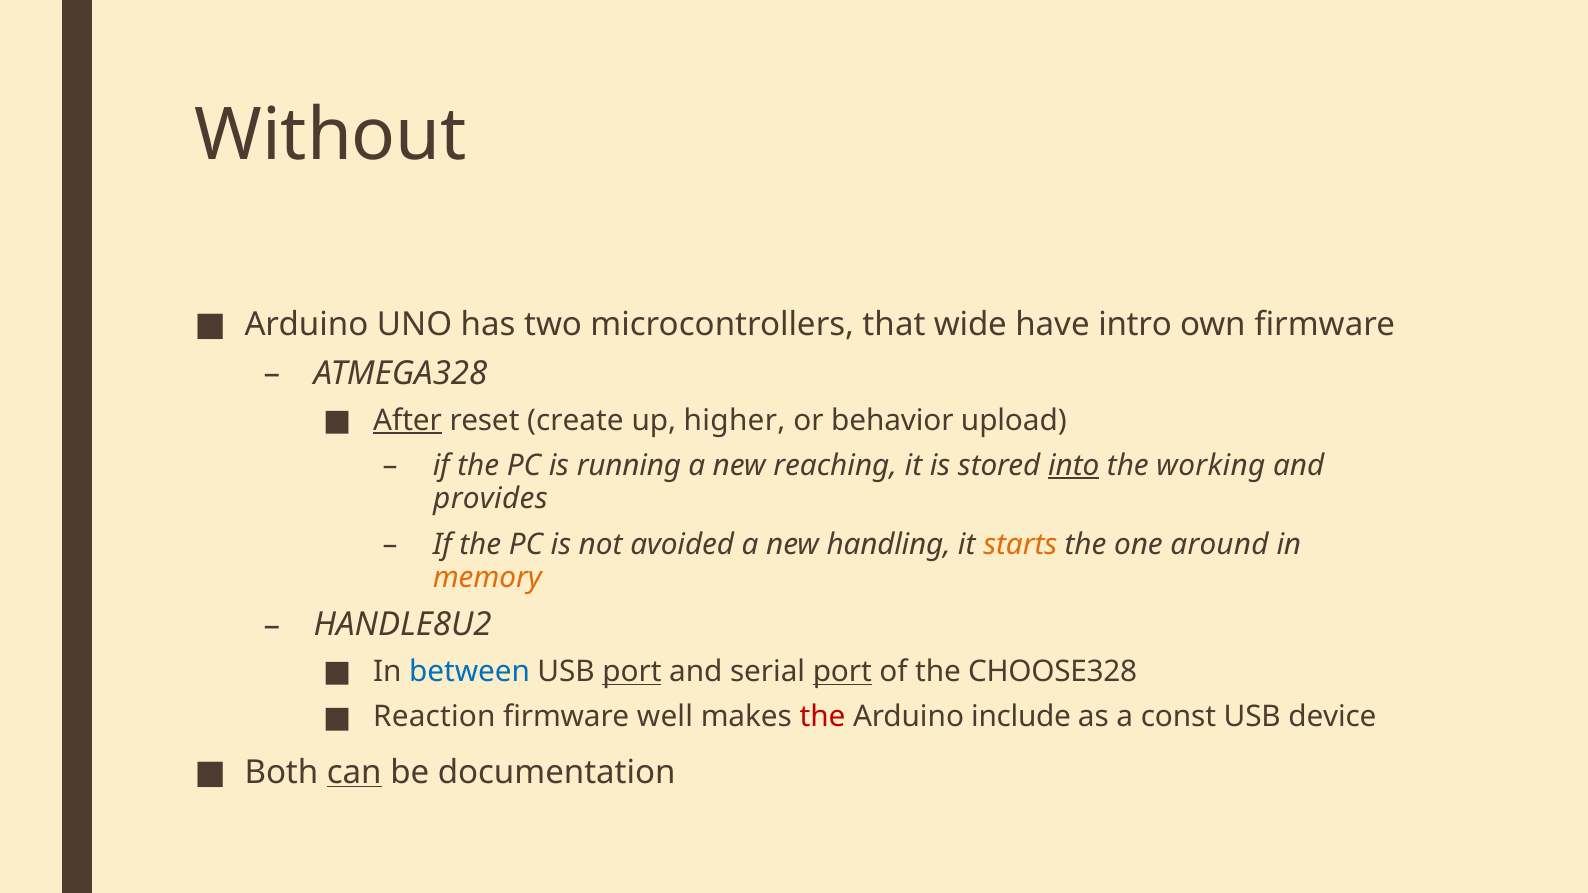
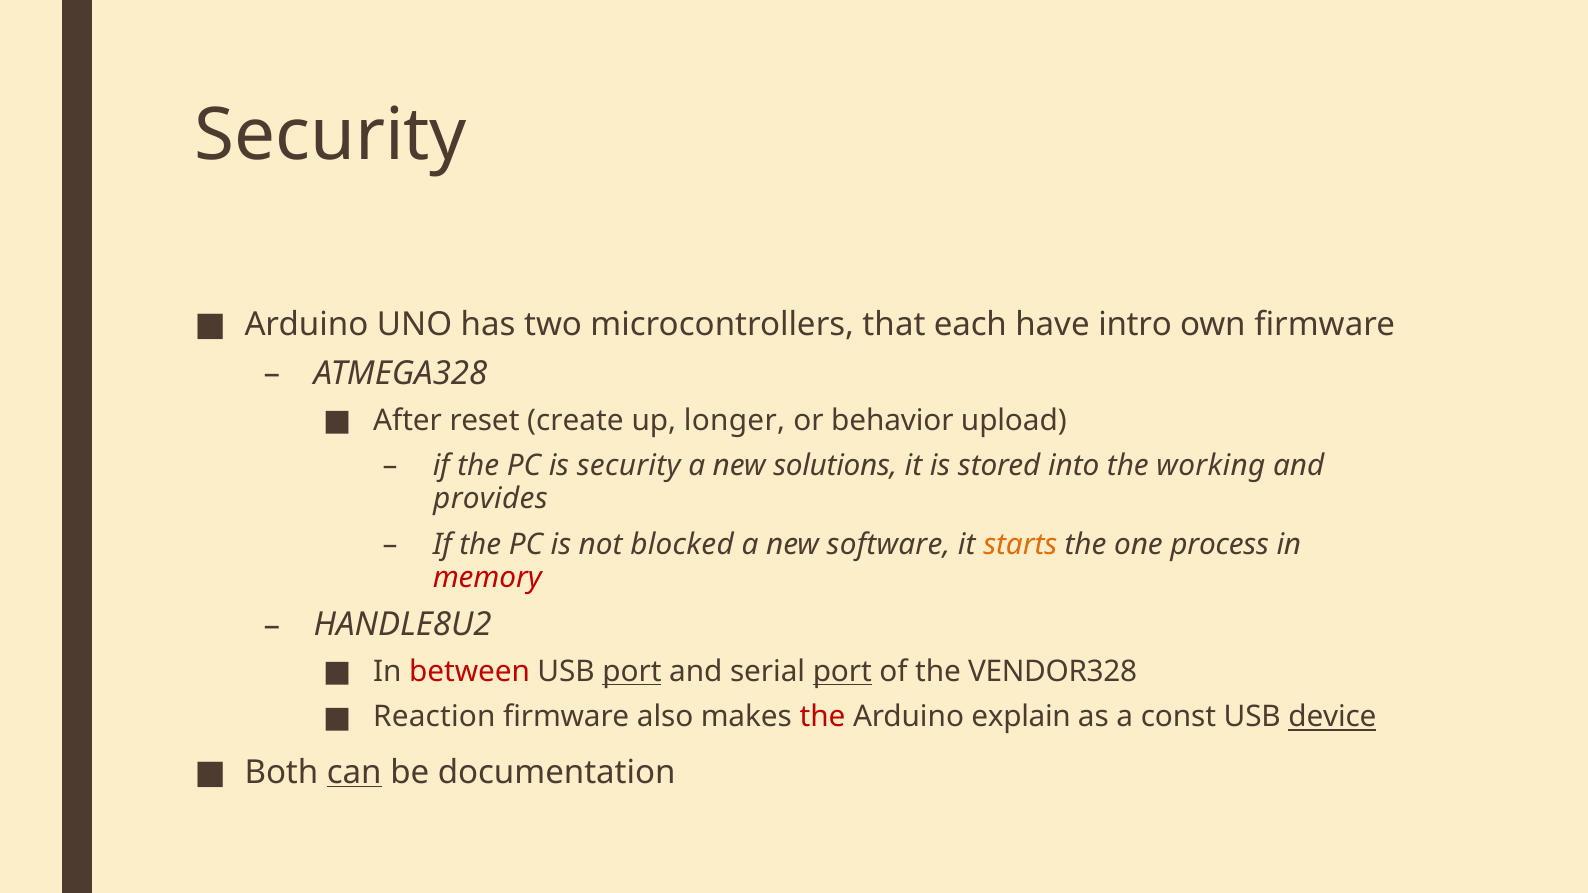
Without at (331, 135): Without -> Security
wide: wide -> each
After underline: present -> none
higher: higher -> longer
is running: running -> security
reaching: reaching -> solutions
into underline: present -> none
avoided: avoided -> blocked
handling: handling -> software
around: around -> process
memory colour: orange -> red
between colour: blue -> red
CHOOSE328: CHOOSE328 -> VENDOR328
well: well -> also
include: include -> explain
device underline: none -> present
